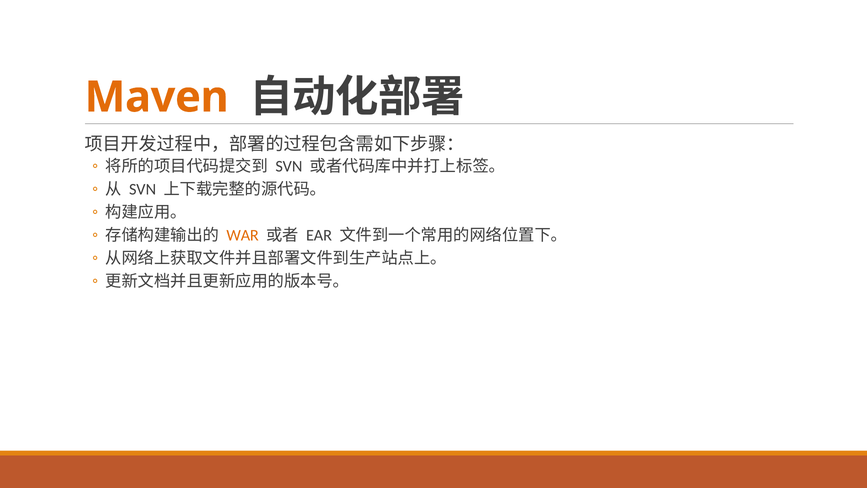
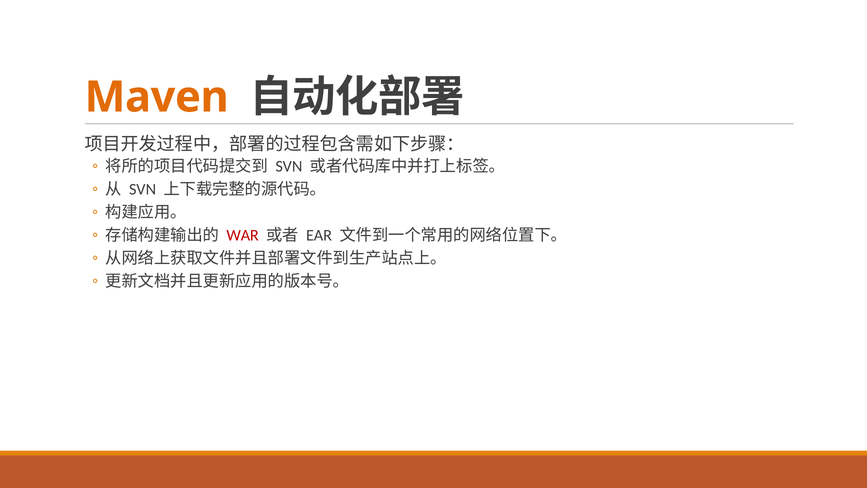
WAR colour: orange -> red
